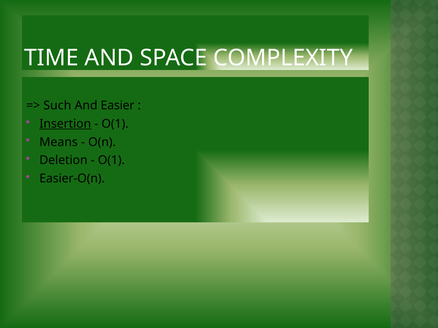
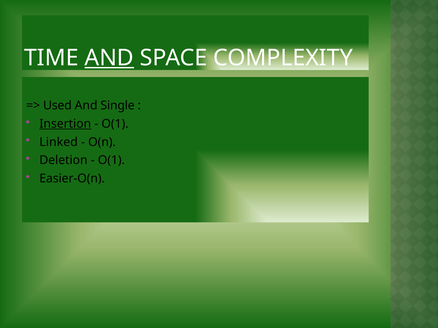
AND at (109, 58) underline: none -> present
Such: Such -> Used
Easier: Easier -> Single
Means: Means -> Linked
